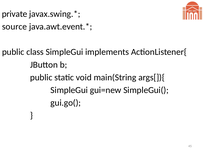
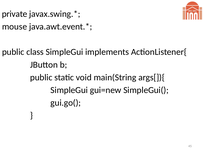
source: source -> mouse
